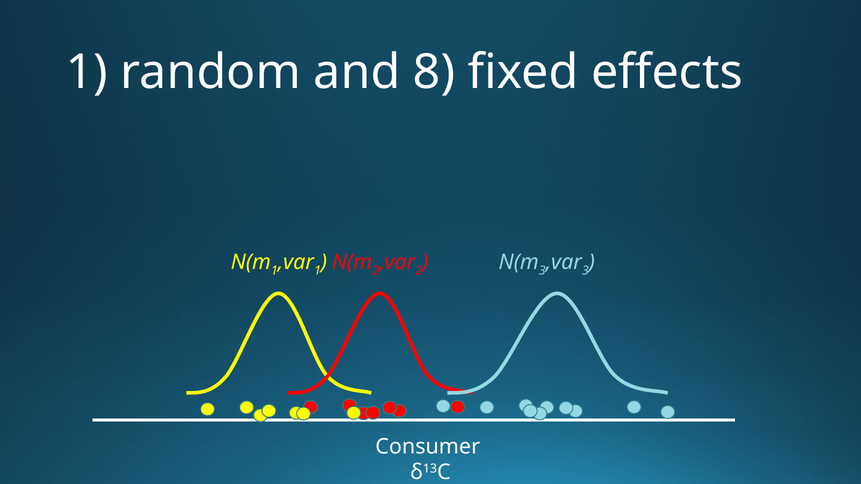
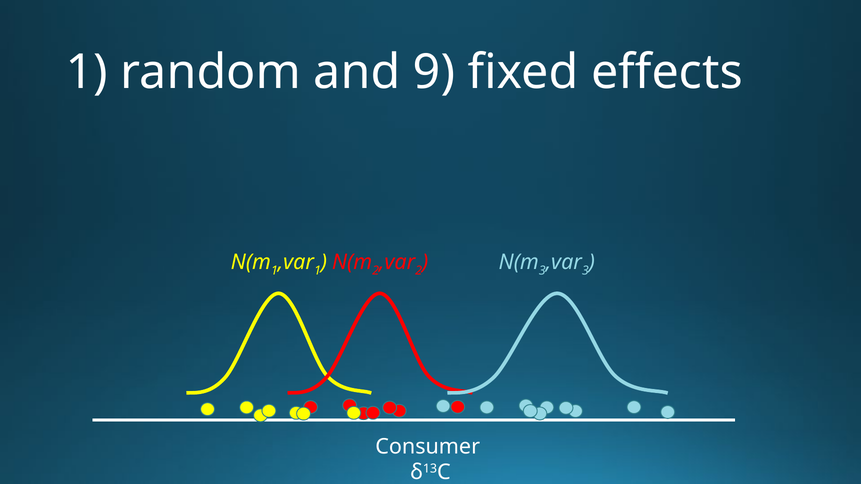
8: 8 -> 9
